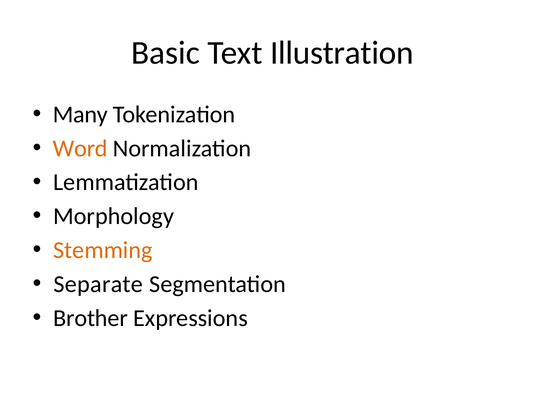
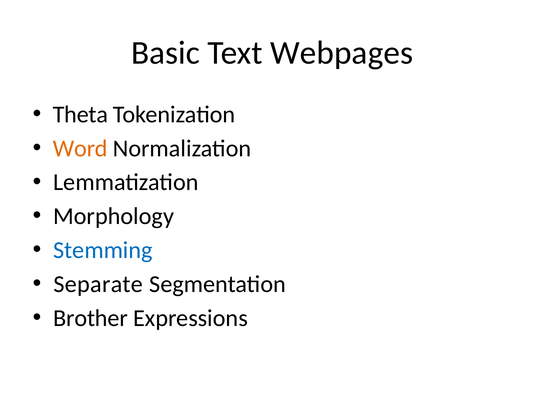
Illustration: Illustration -> Webpages
Many: Many -> Theta
Stemming colour: orange -> blue
